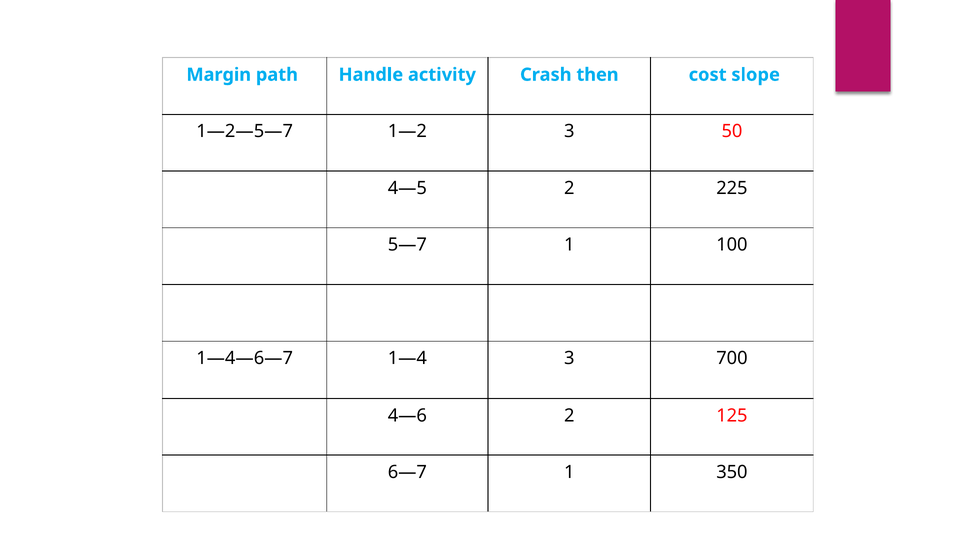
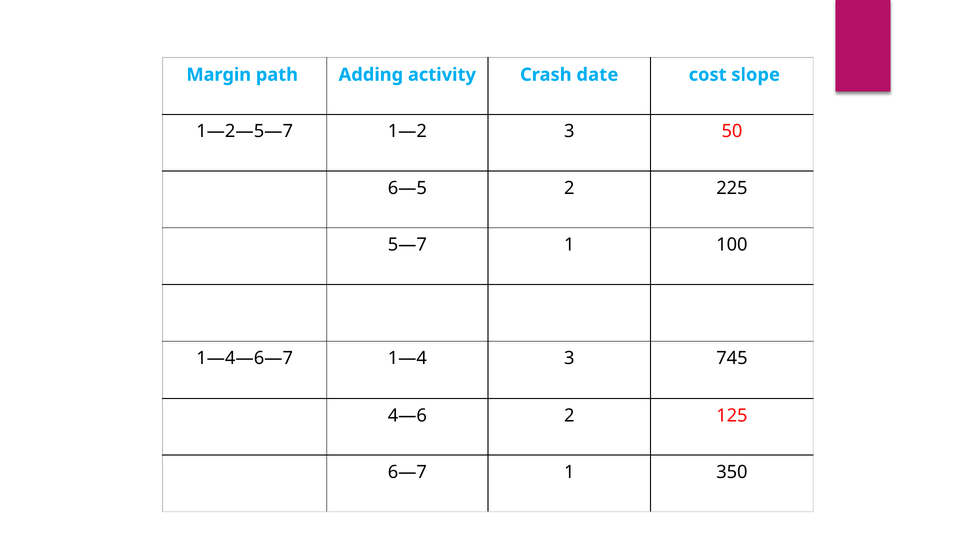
Handle: Handle -> Adding
then: then -> date
4—5: 4—5 -> 6—5
700: 700 -> 745
